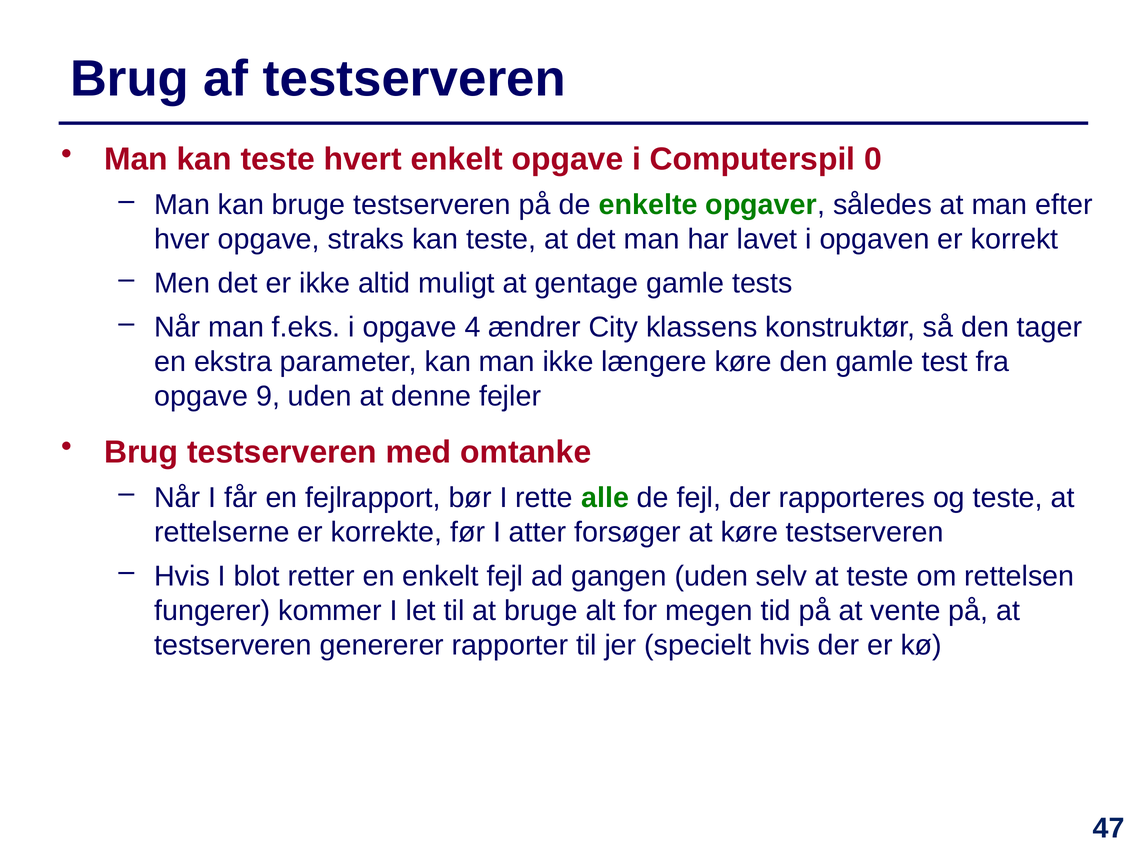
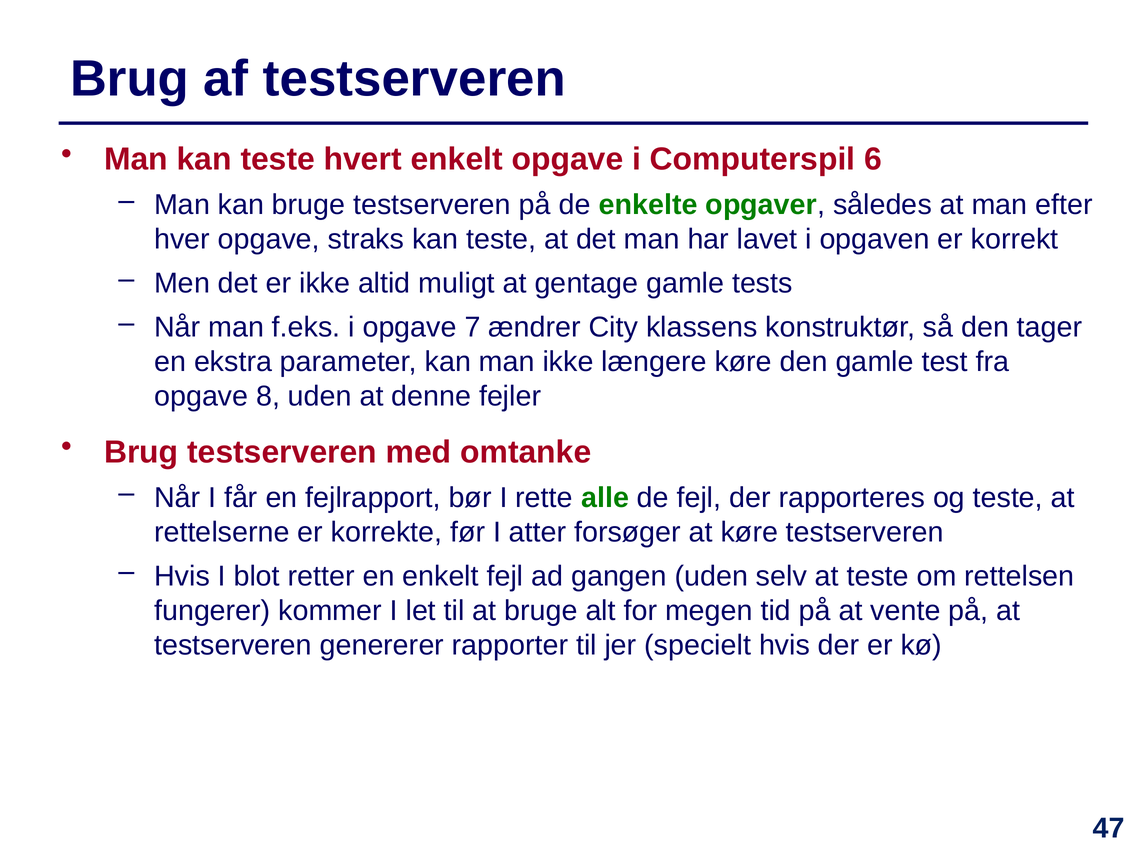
0: 0 -> 6
4: 4 -> 7
9: 9 -> 8
